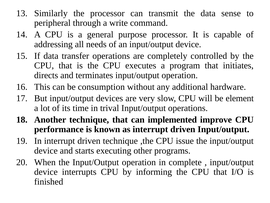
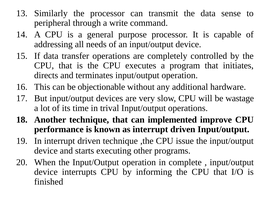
consumption: consumption -> objectionable
element: element -> wastage
